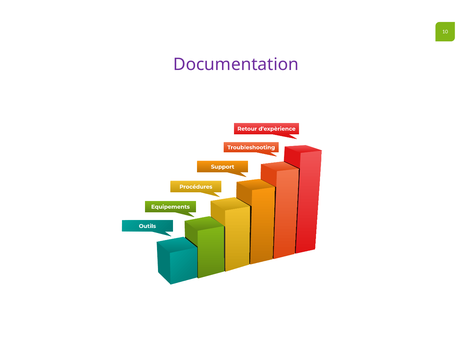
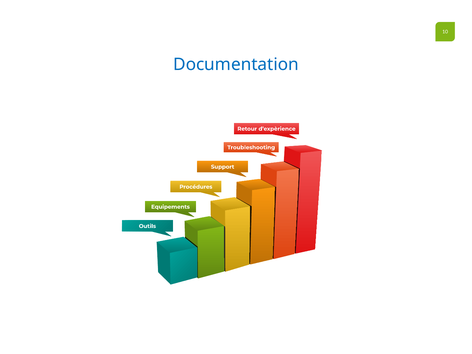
Documentation colour: purple -> blue
